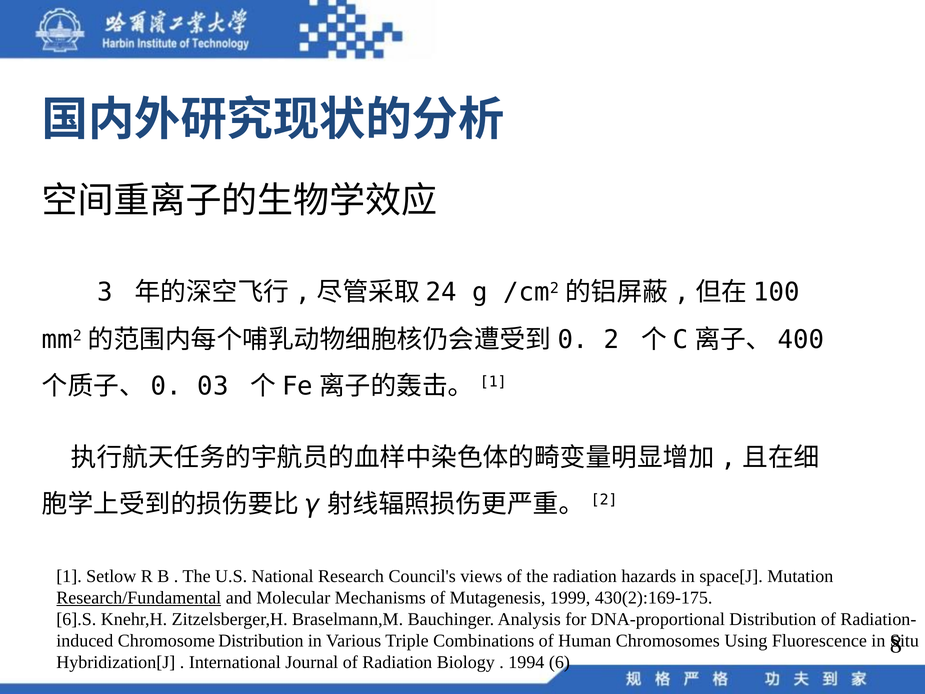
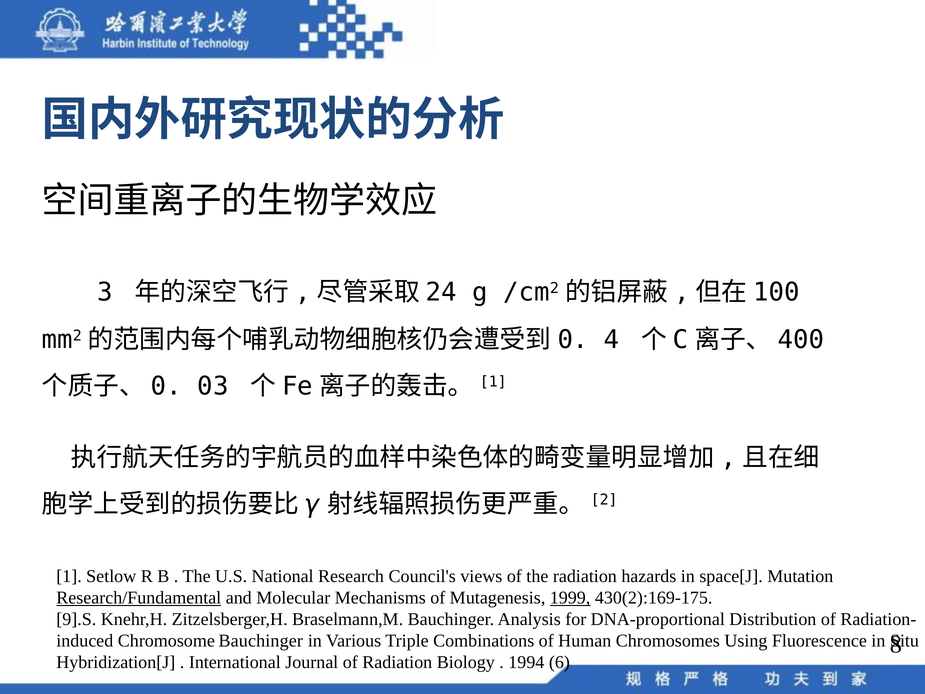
2: 2 -> 4
1999 underline: none -> present
6].S: 6].S -> 9].S
Chromosome Distribution: Distribution -> Bauchinger
